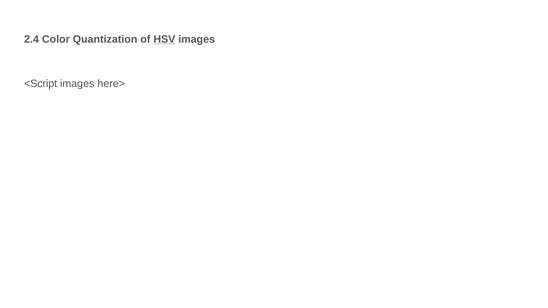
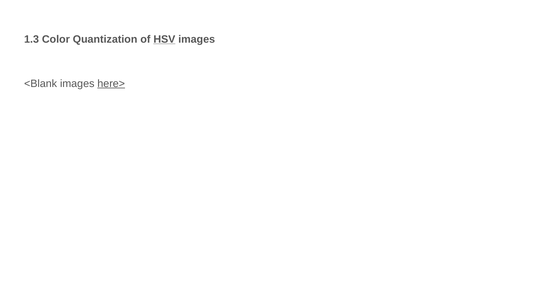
2.4: 2.4 -> 1.3
<Script: <Script -> <Blank
here> underline: none -> present
